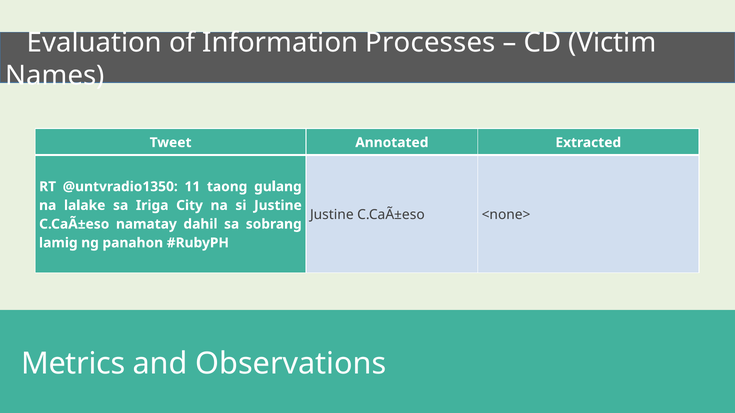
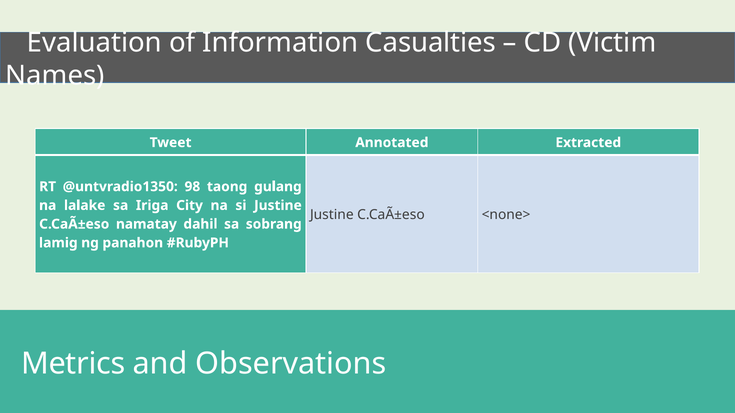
Processes: Processes -> Casualties
11: 11 -> 98
